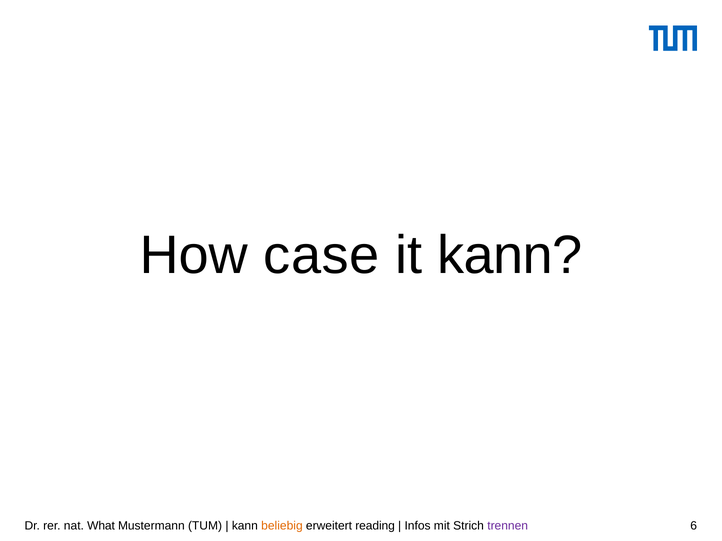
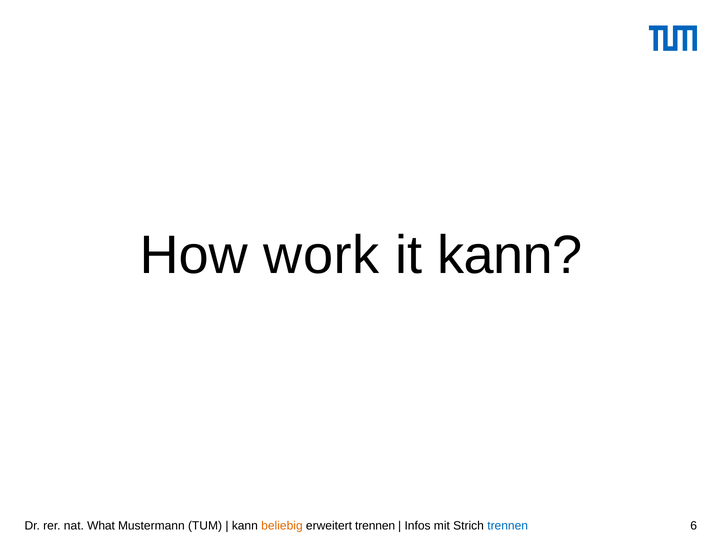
case: case -> work
erweitert reading: reading -> trennen
trennen at (508, 526) colour: purple -> blue
